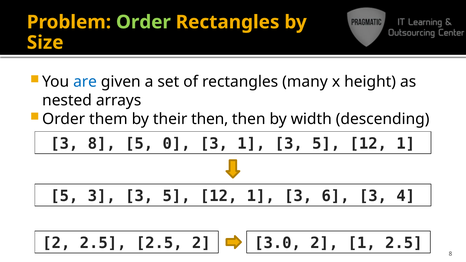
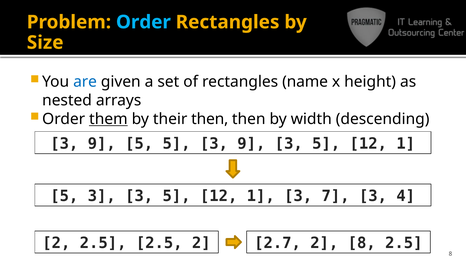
Order at (143, 22) colour: light green -> light blue
many: many -> name
them underline: none -> present
8 at (102, 144): 8 -> 9
5 0: 0 -> 5
1 at (251, 144): 1 -> 9
6: 6 -> 7
3.0: 3.0 -> 2.7
2 1: 1 -> 8
